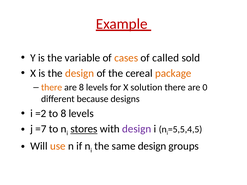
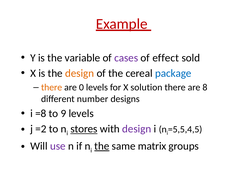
cases colour: orange -> purple
called: called -> effect
package colour: orange -> blue
are 8: 8 -> 0
0: 0 -> 8
because: because -> number
=2: =2 -> =8
to 8: 8 -> 9
=7: =7 -> =2
use colour: orange -> purple
the at (102, 146) underline: none -> present
same design: design -> matrix
